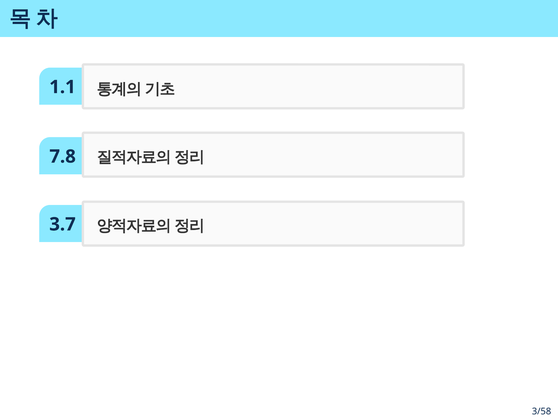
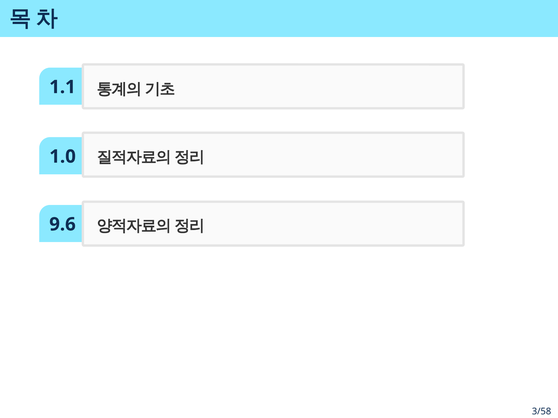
7.8: 7.8 -> 1.0
3.7: 3.7 -> 9.6
